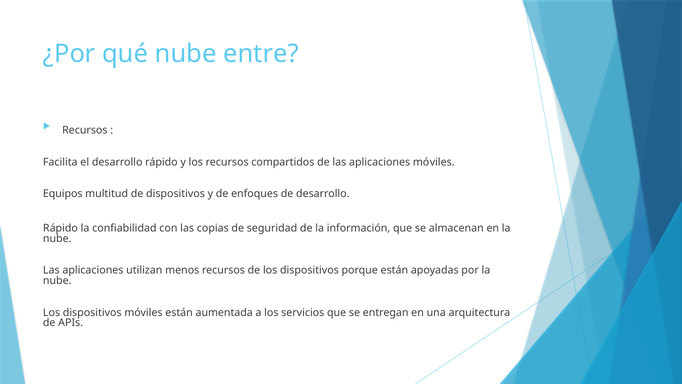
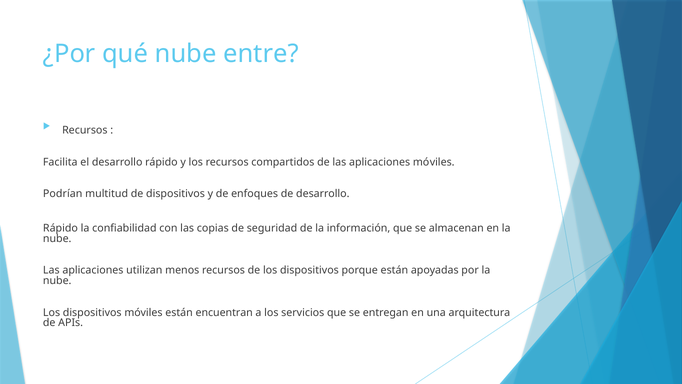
Equipos: Equipos -> Podrían
aumentada: aumentada -> encuentran
